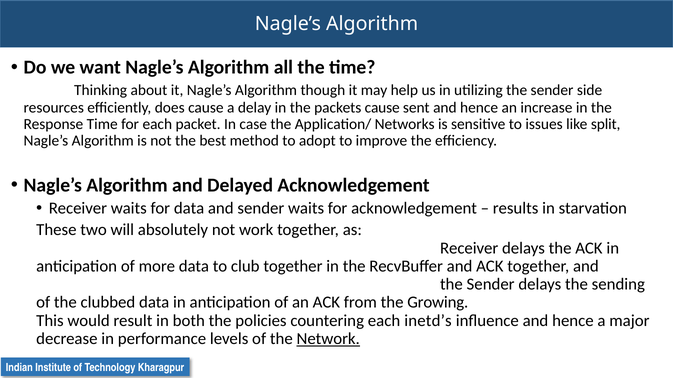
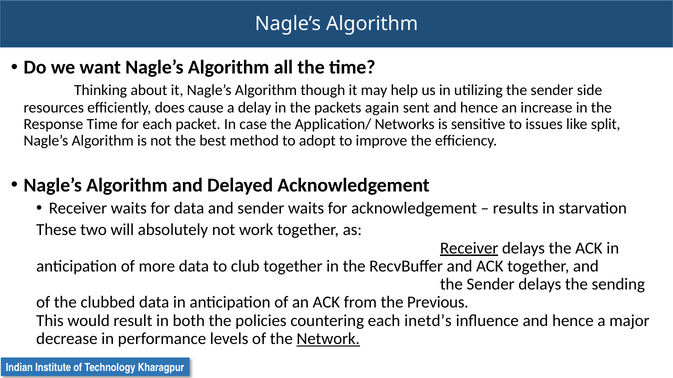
packets cause: cause -> again
Receiver at (469, 248) underline: none -> present
Growing: Growing -> Previous
